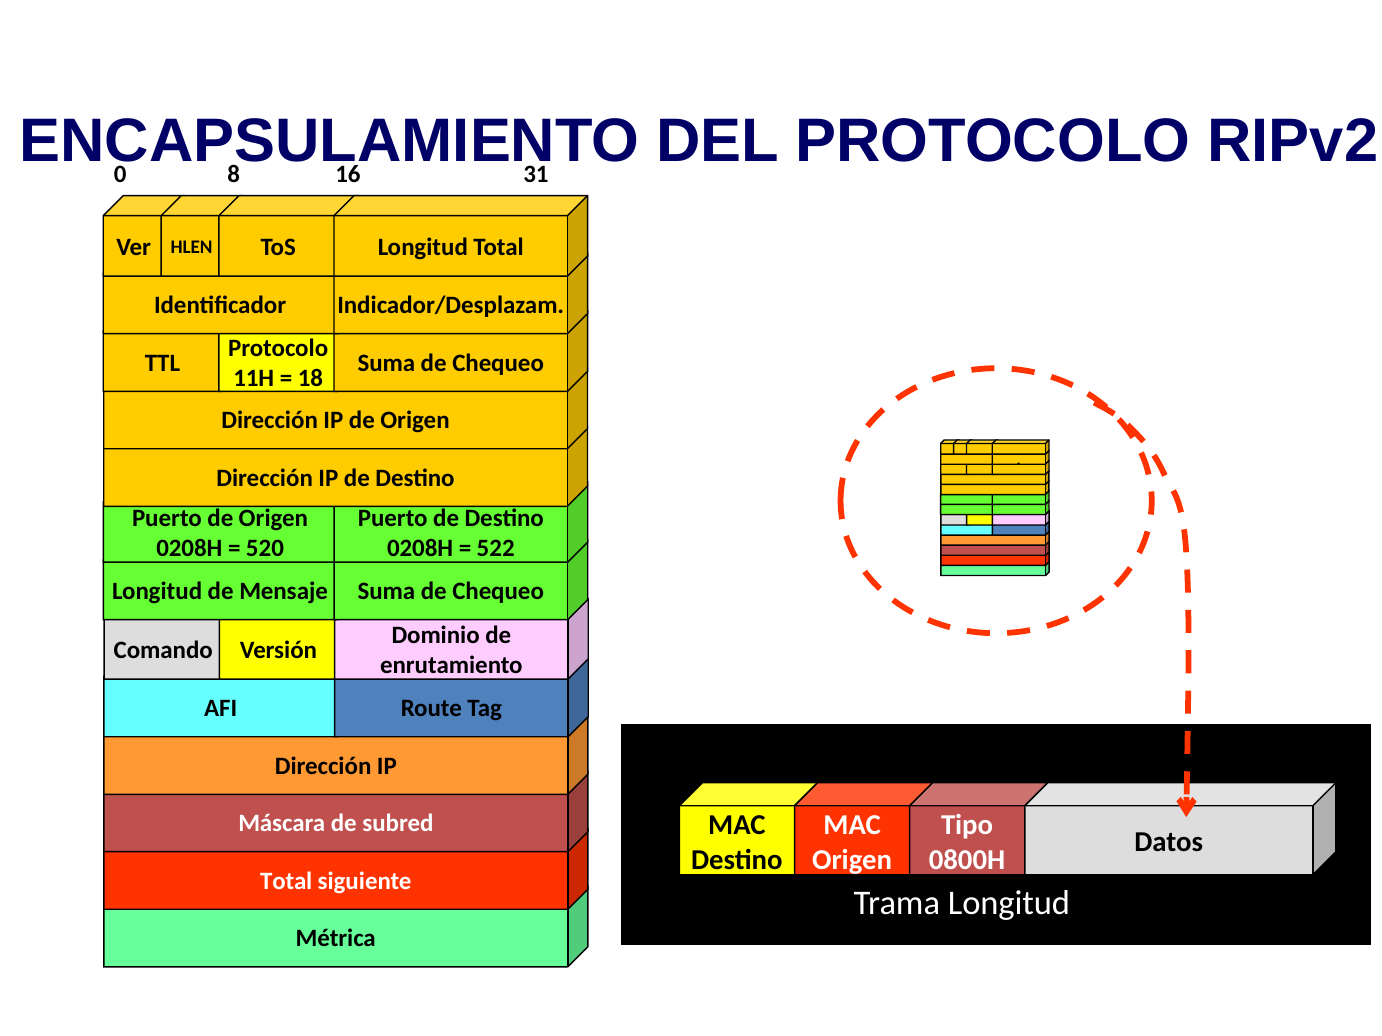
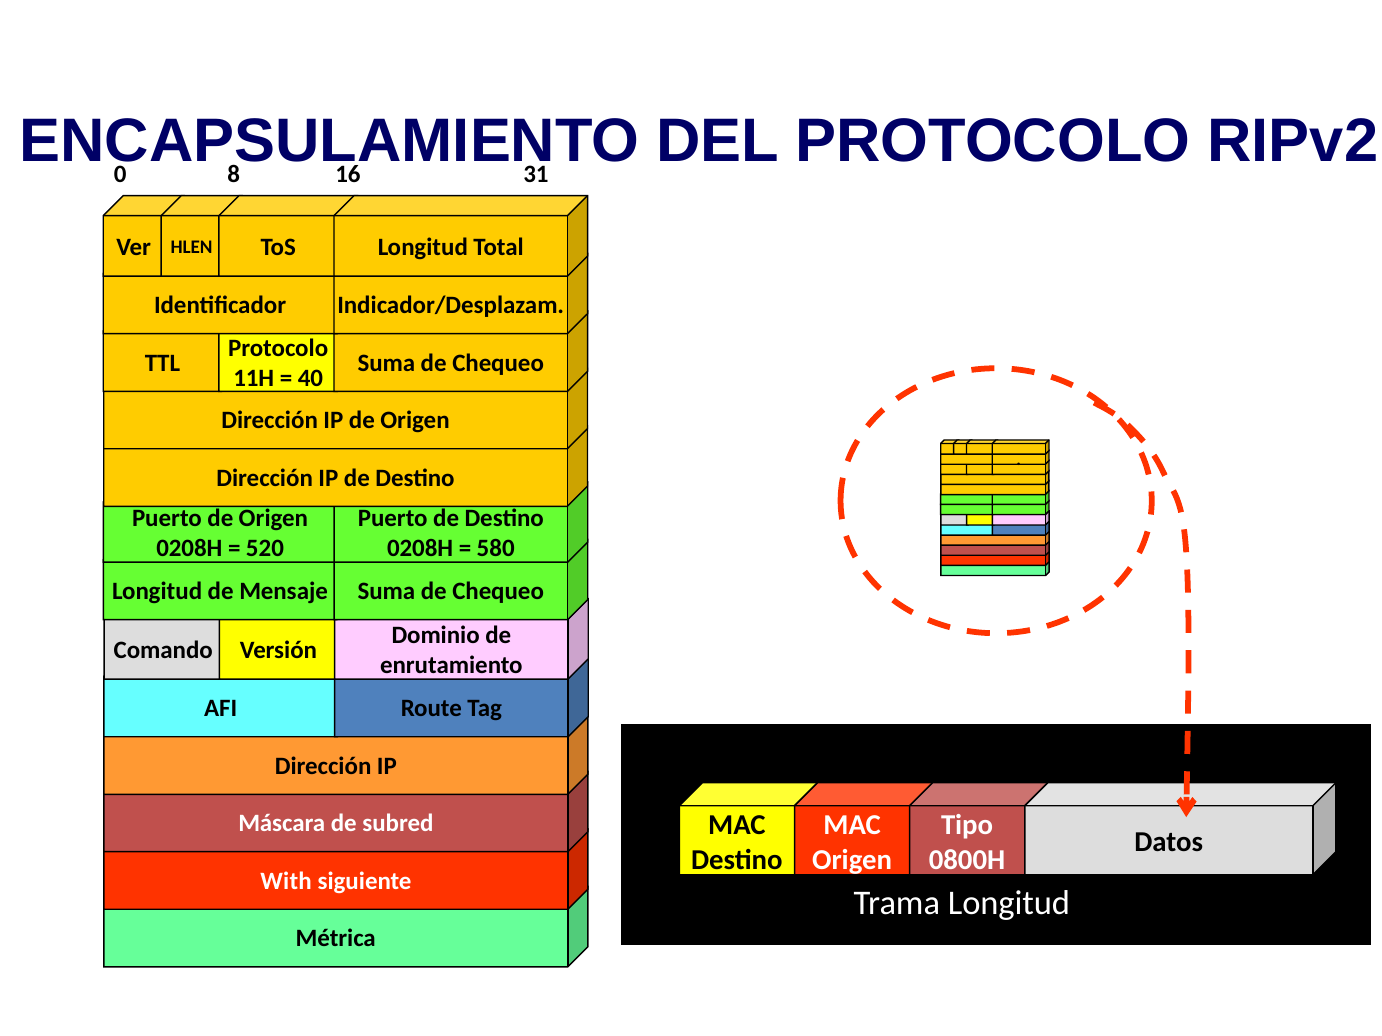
18: 18 -> 40
522: 522 -> 580
Total at (286, 881): Total -> With
